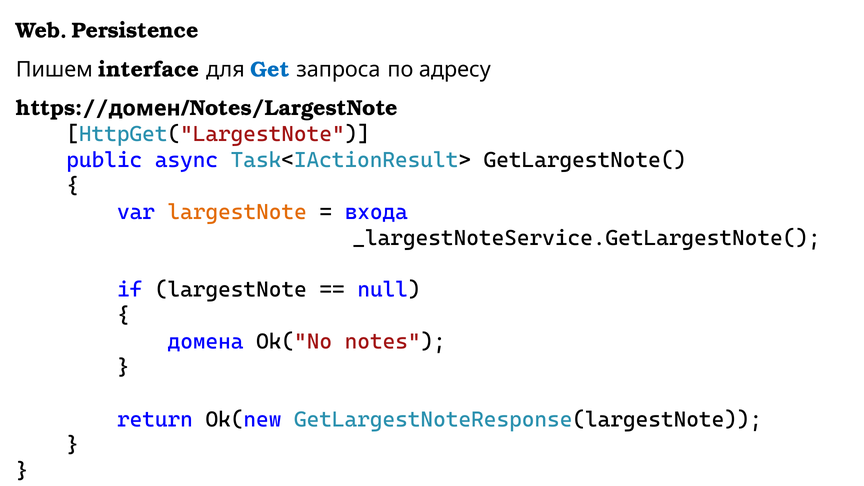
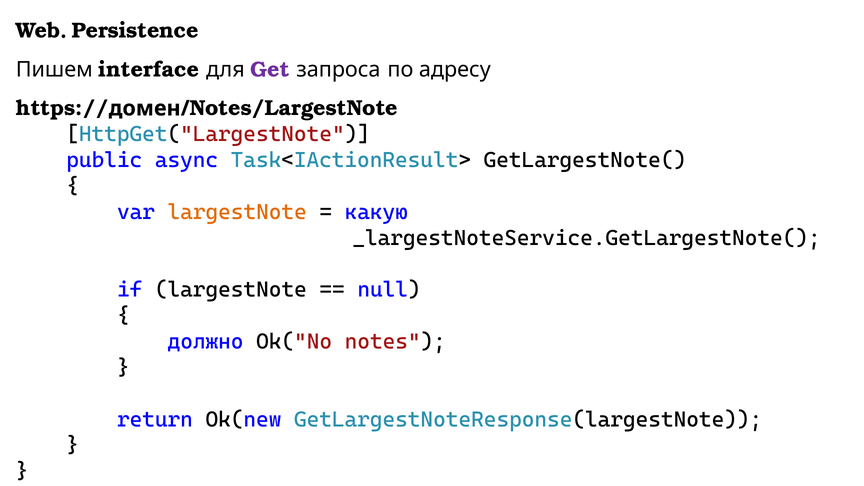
Get colour: blue -> purple
входа: входа -> какую
домена: домена -> должно
